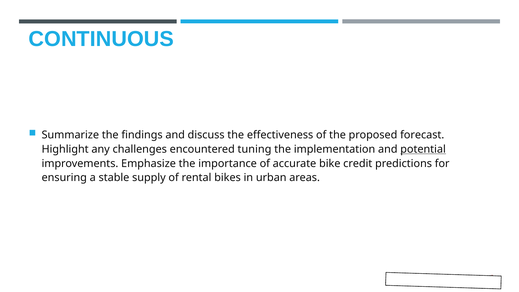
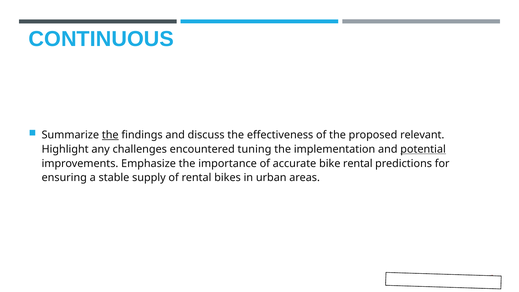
the at (110, 135) underline: none -> present
forecast: forecast -> relevant
bike credit: credit -> rental
